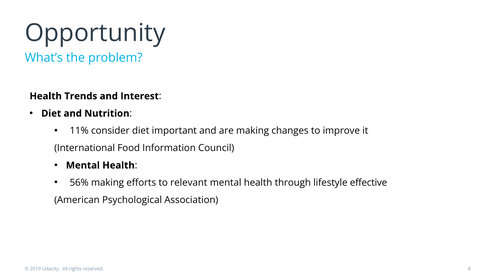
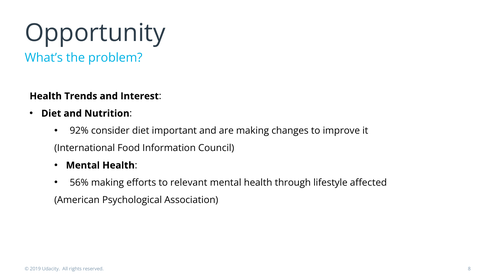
11%: 11% -> 92%
effective: effective -> affected
